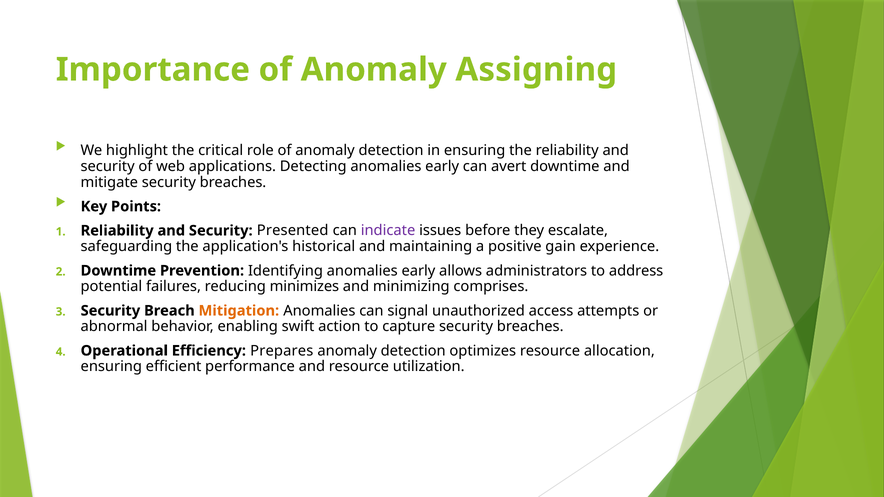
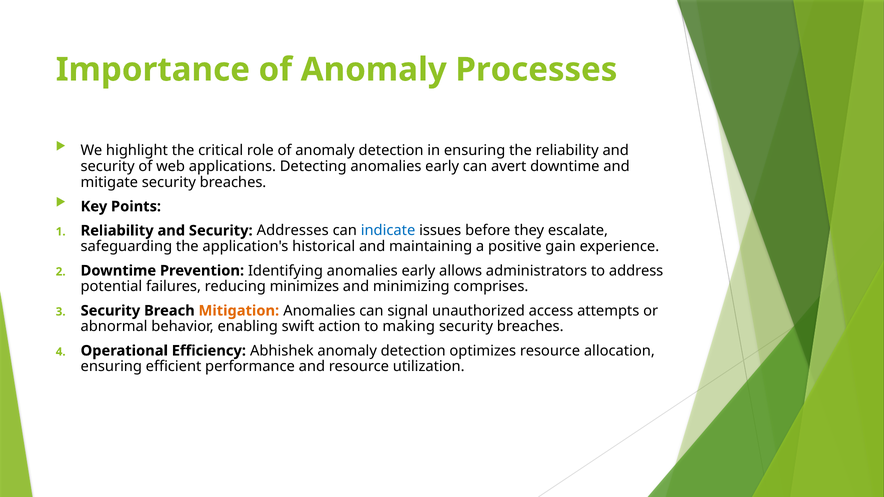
Assigning: Assigning -> Processes
Presented: Presented -> Addresses
indicate colour: purple -> blue
capture: capture -> making
Prepares: Prepares -> Abhishek
